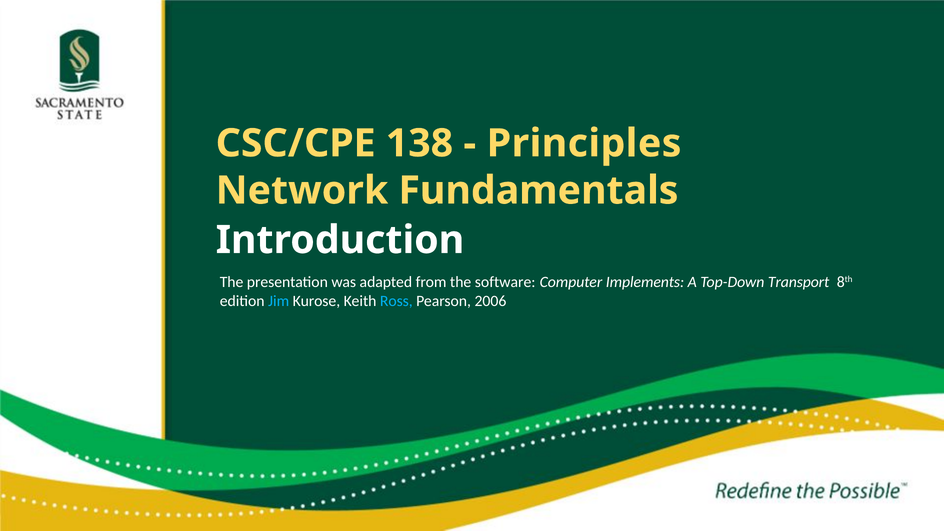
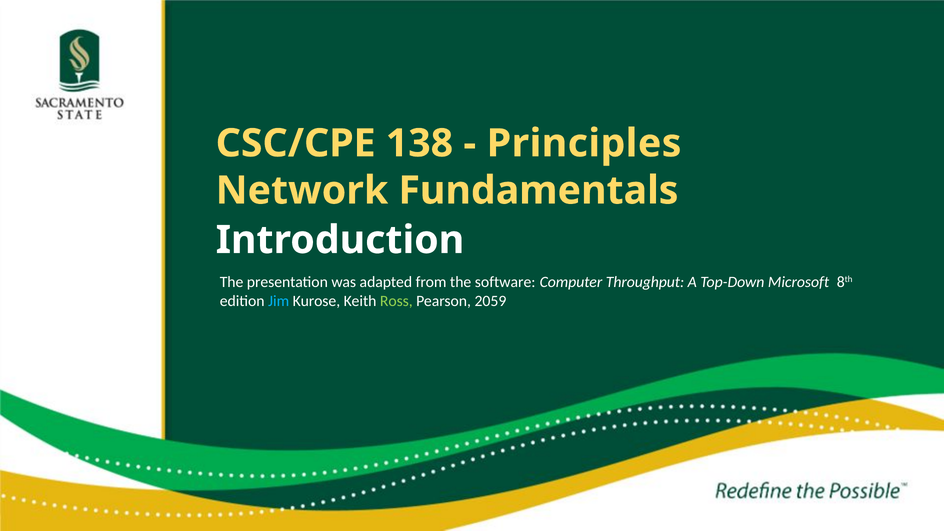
Implements: Implements -> Throughput
Transport: Transport -> Microsoft
Ross colour: light blue -> light green
2006: 2006 -> 2059
